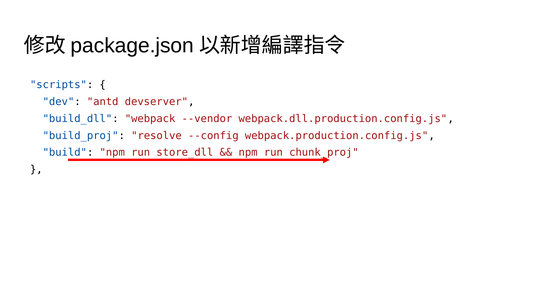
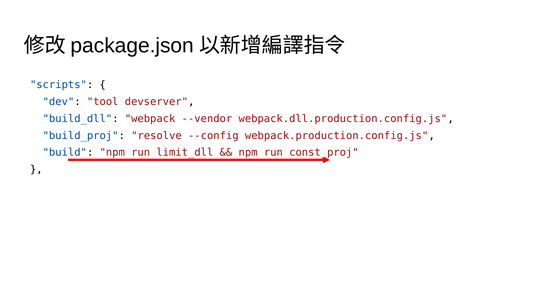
antd: antd -> tool
store_dll: store_dll -> limit_dll
chunk_proj: chunk_proj -> const_proj
